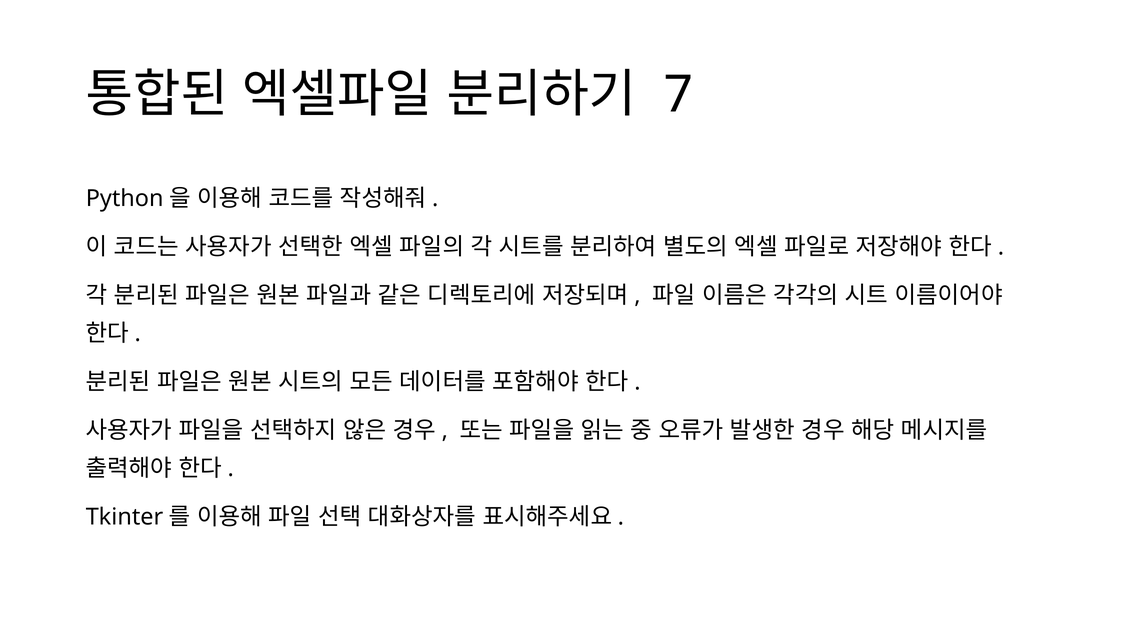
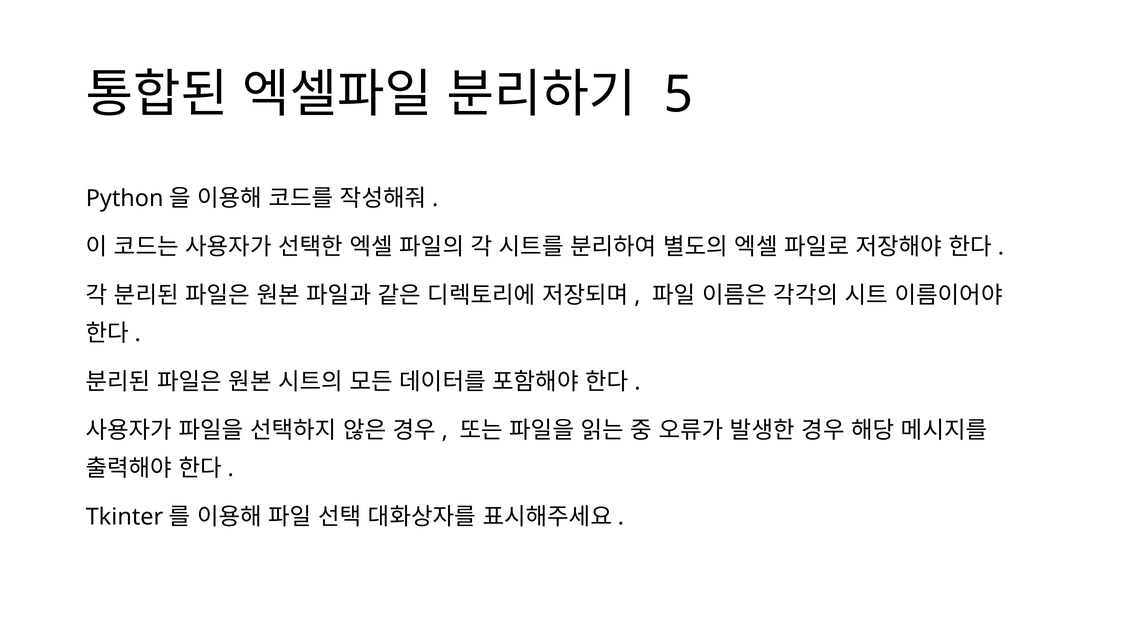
7: 7 -> 5
